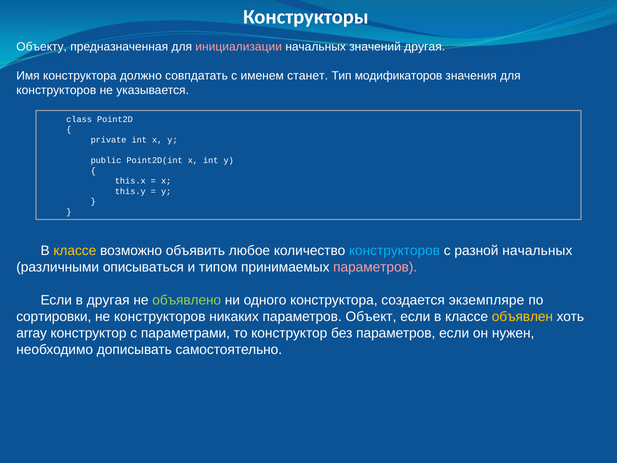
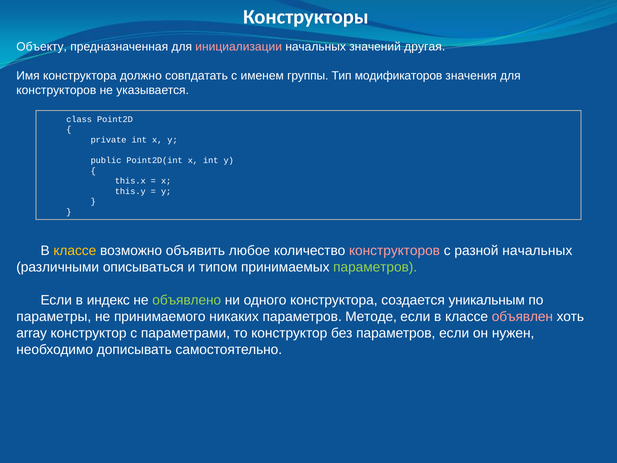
станет: станет -> группы
конструкторов at (395, 251) colour: light blue -> pink
параметров at (375, 267) colour: pink -> light green
в другая: другая -> индекс
экземпляре: экземпляре -> уникальным
сортировки: сортировки -> параметры
не конструкторов: конструкторов -> принимаемого
Объект: Объект -> Методе
объявлен colour: yellow -> pink
